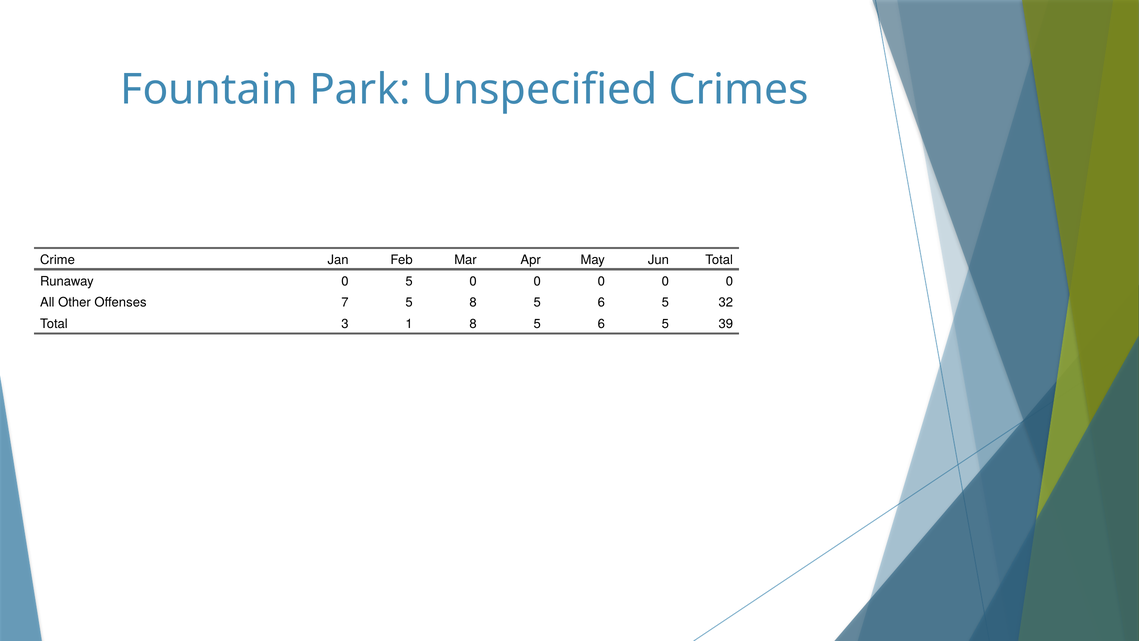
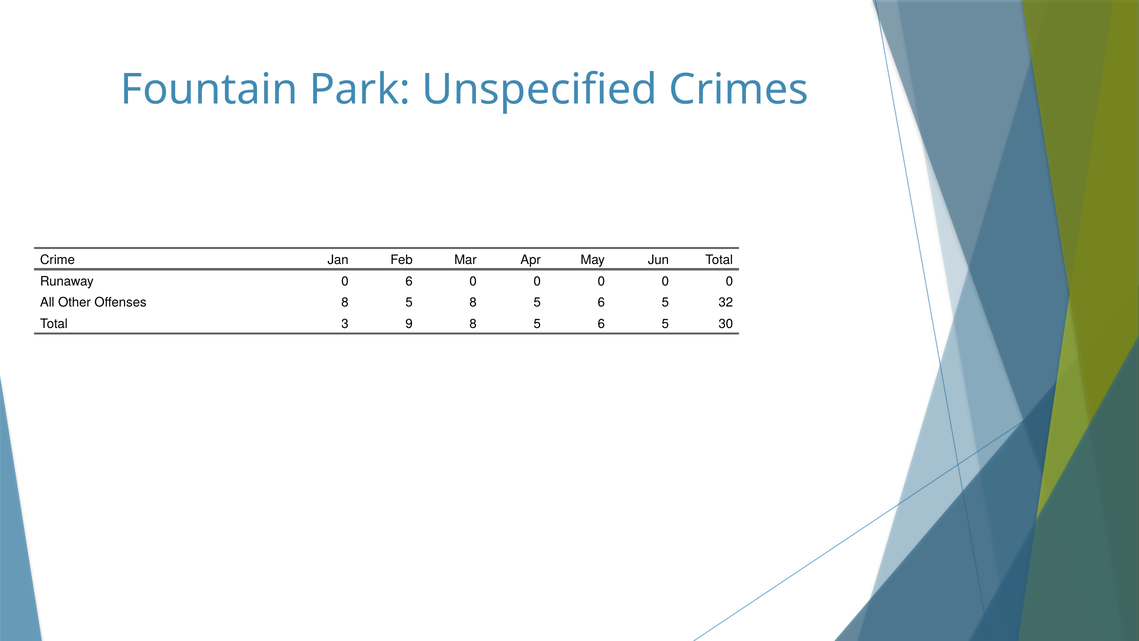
0 5: 5 -> 6
Offenses 7: 7 -> 8
1: 1 -> 9
39: 39 -> 30
